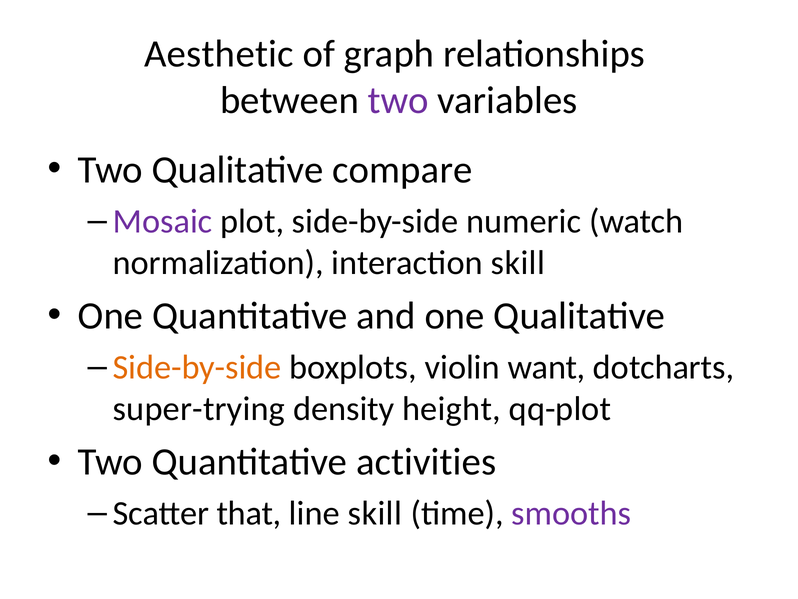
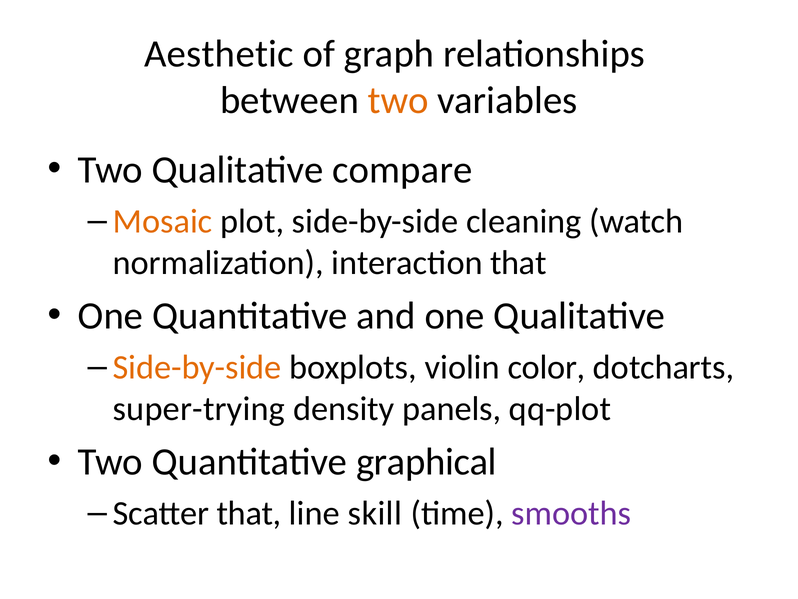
two at (398, 100) colour: purple -> orange
Mosaic colour: purple -> orange
numeric: numeric -> cleaning
interaction skill: skill -> that
want: want -> color
height: height -> panels
activities: activities -> graphical
